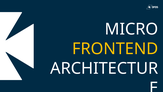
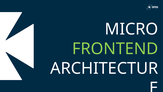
FRONTEND colour: yellow -> light green
